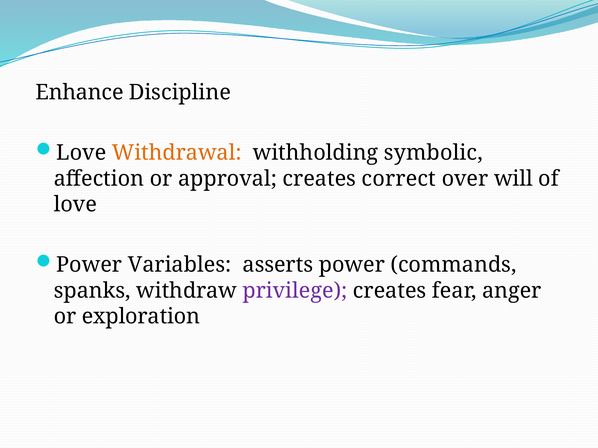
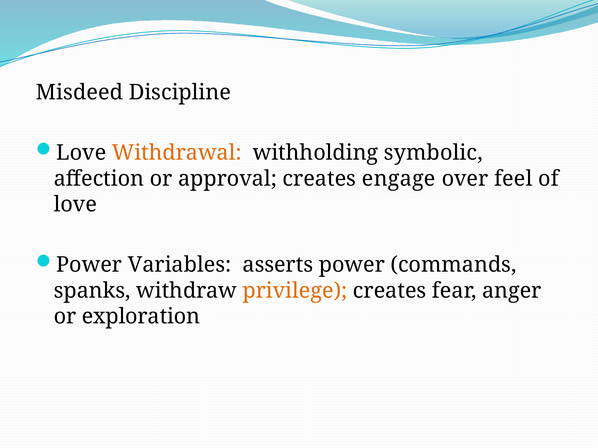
Enhance: Enhance -> Misdeed
correct: correct -> engage
will: will -> feel
privilege colour: purple -> orange
